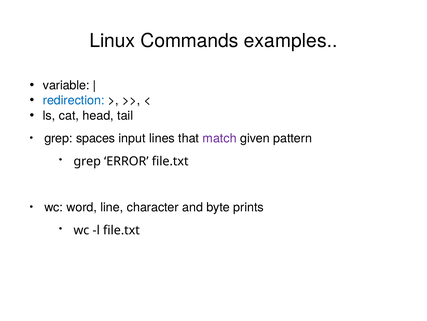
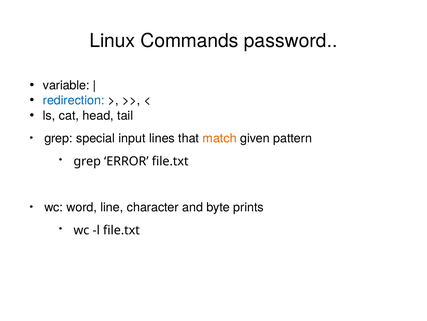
examples: examples -> password
spaces: spaces -> special
match colour: purple -> orange
